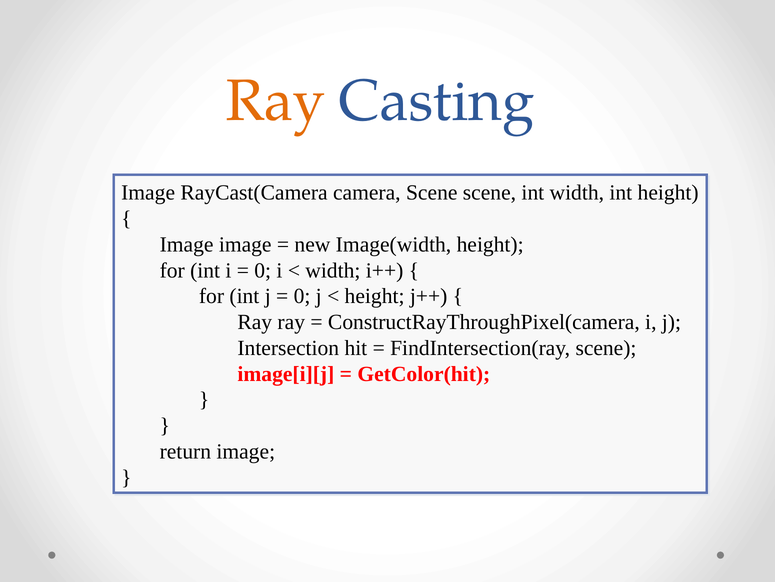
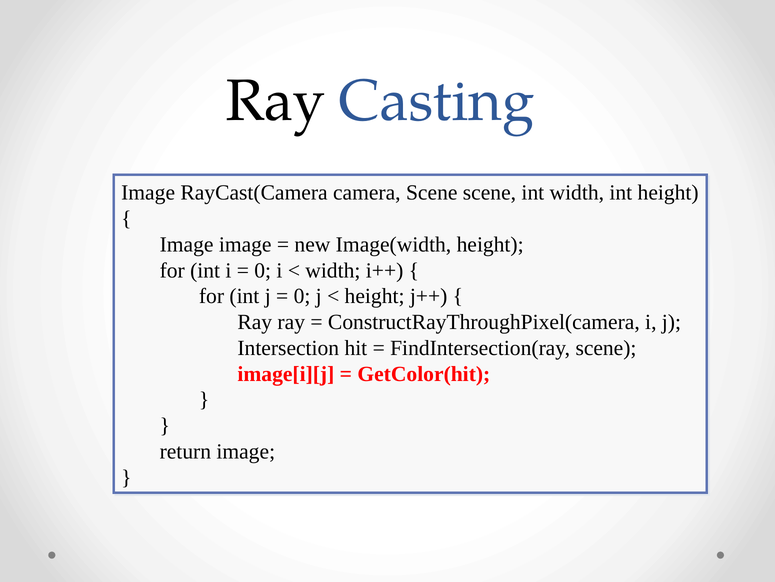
Ray at (275, 101) colour: orange -> black
